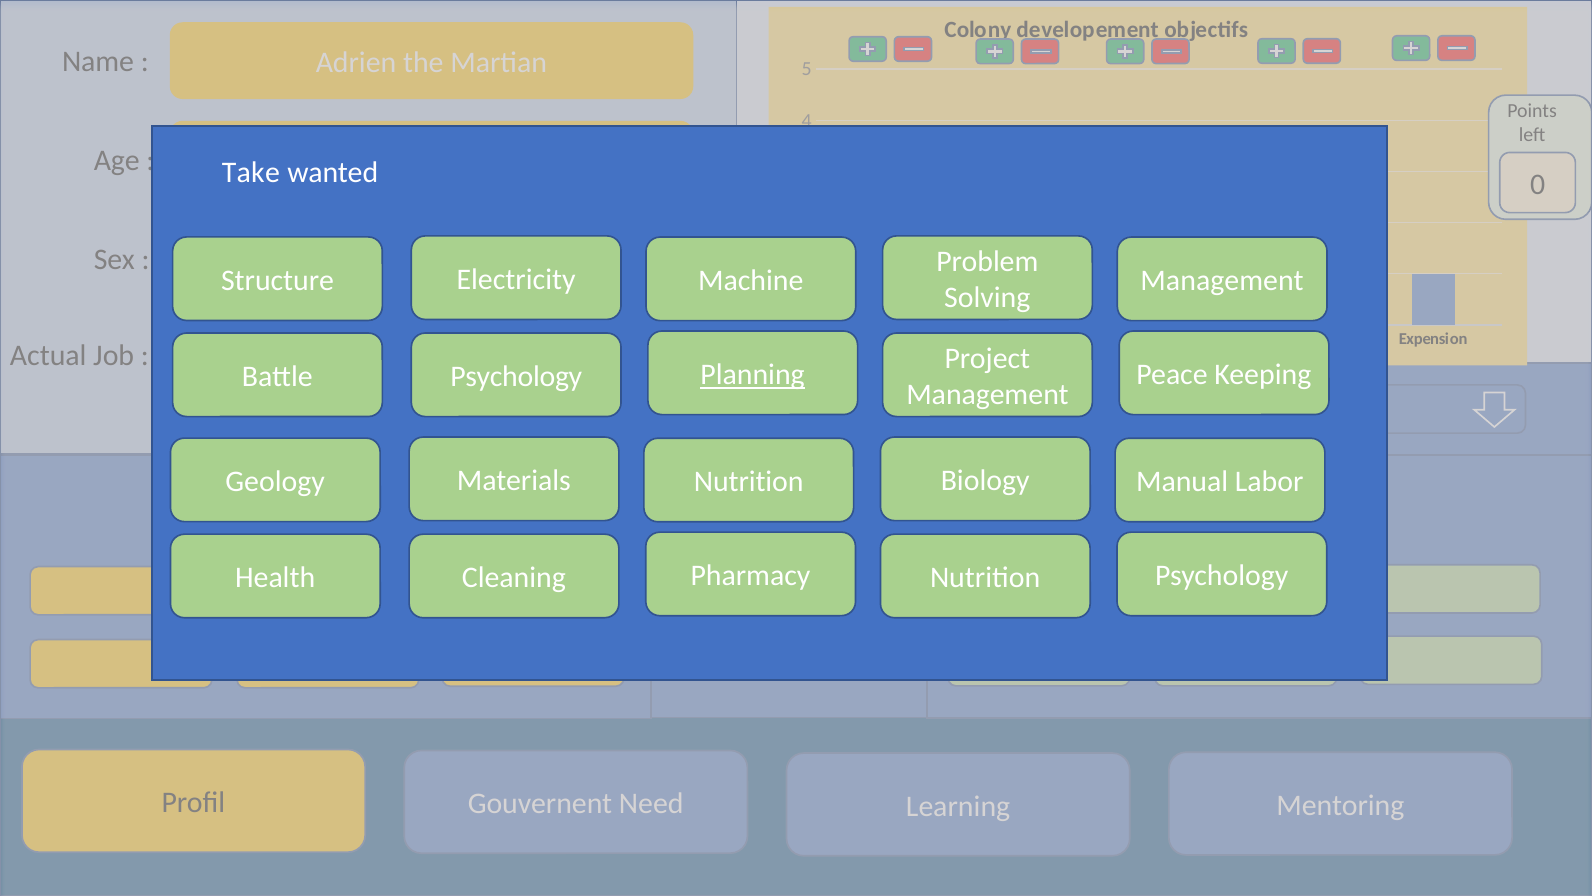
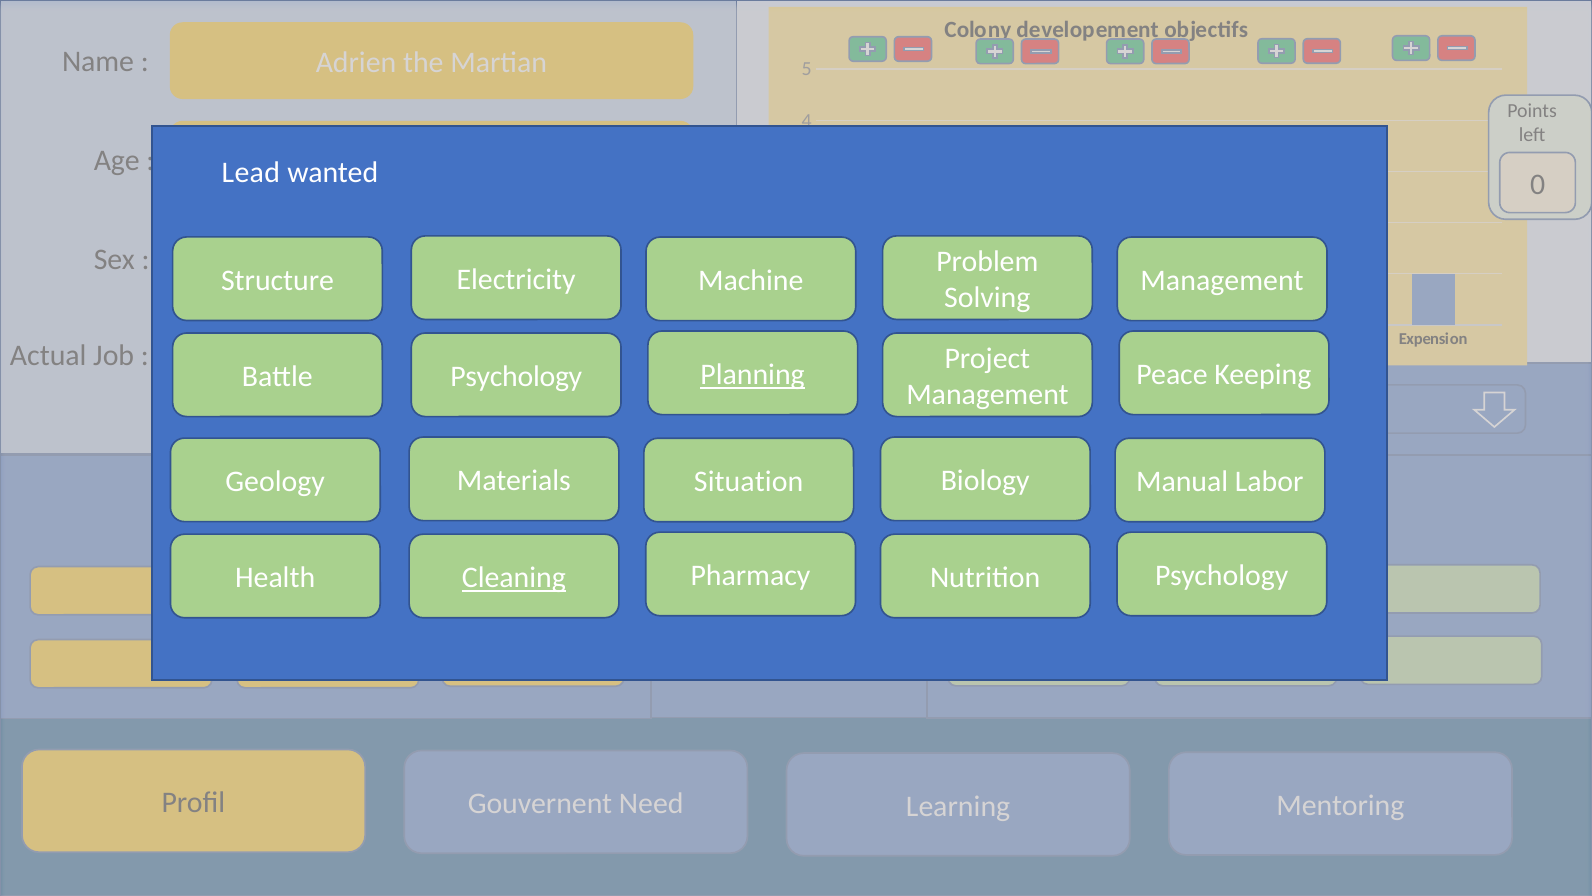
Take: Take -> Lead
Nutrition at (749, 482): Nutrition -> Situation
Cleaning underline: none -> present
